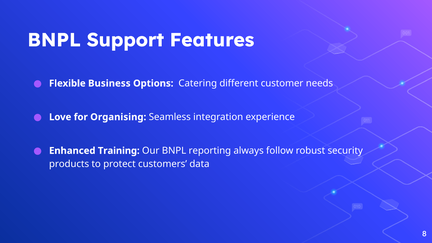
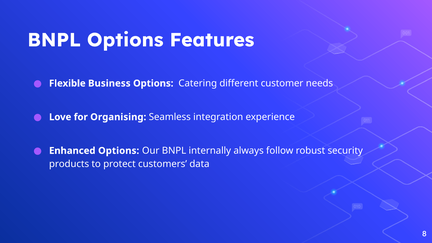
BNPL Support: Support -> Options
Enhanced Training: Training -> Options
reporting: reporting -> internally
